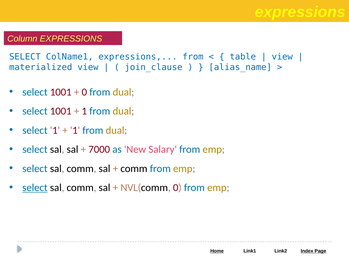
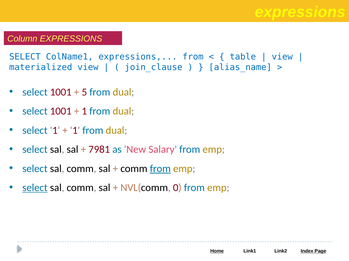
0 at (84, 92): 0 -> 5
7000: 7000 -> 7981
from at (160, 169) underline: none -> present
